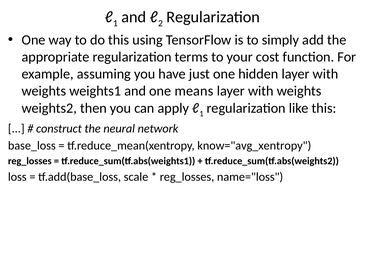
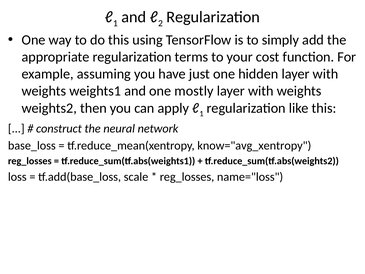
means: means -> mostly
